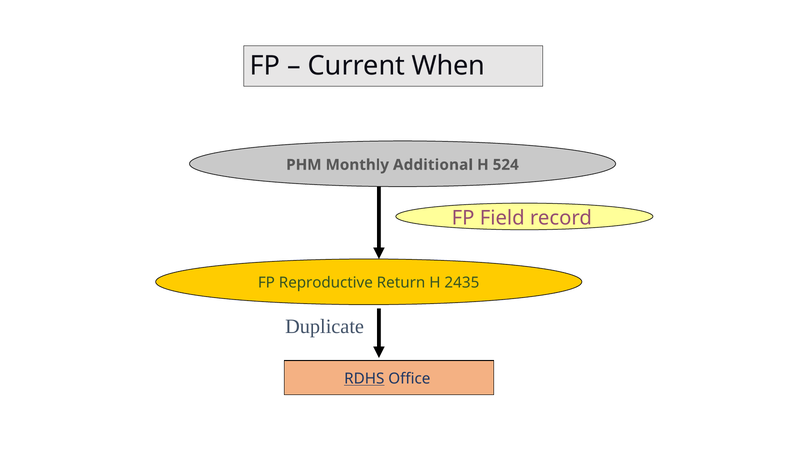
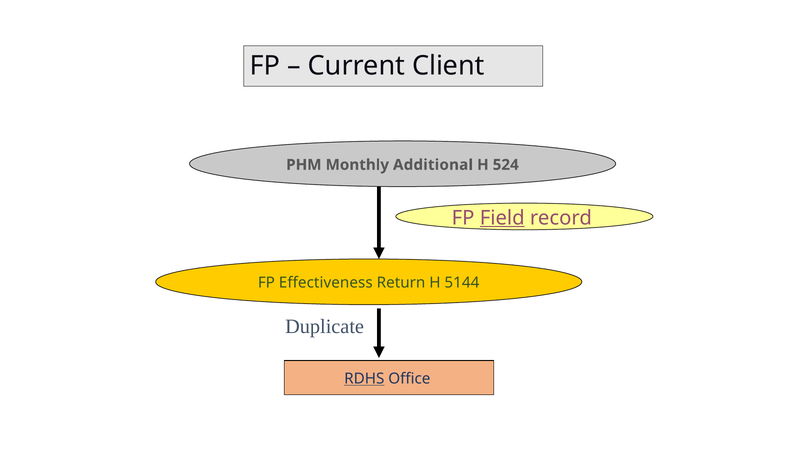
When: When -> Client
Field underline: none -> present
Reproductive: Reproductive -> Effectiveness
2435: 2435 -> 5144
